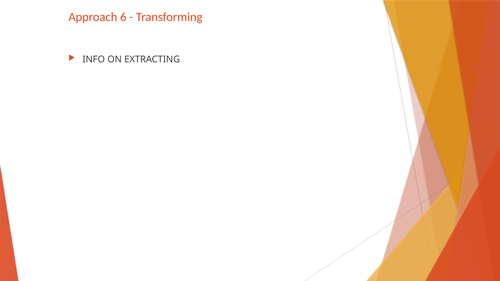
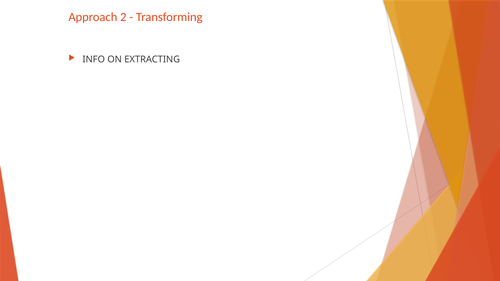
6: 6 -> 2
